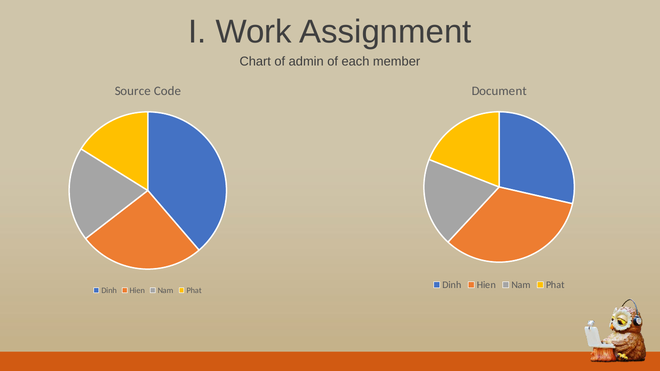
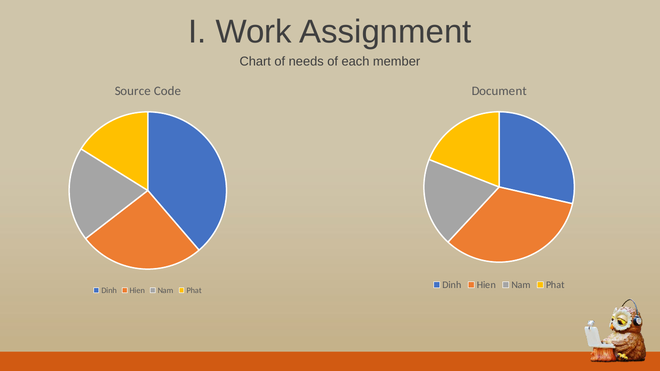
admin: admin -> needs
